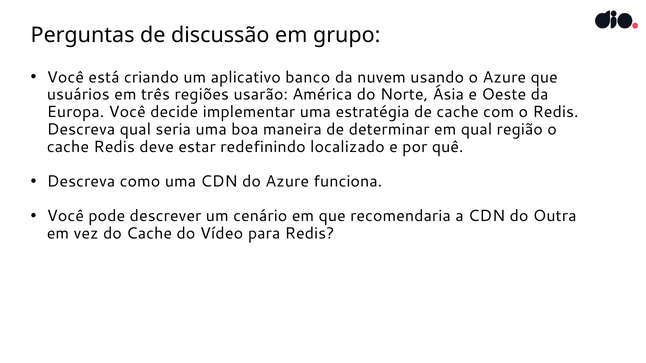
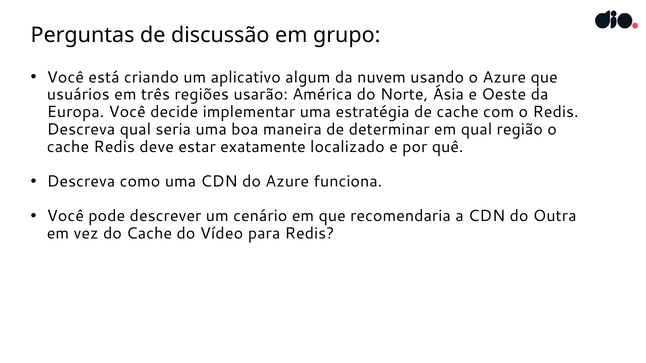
banco: banco -> algum
redefinindo: redefinindo -> exatamente
